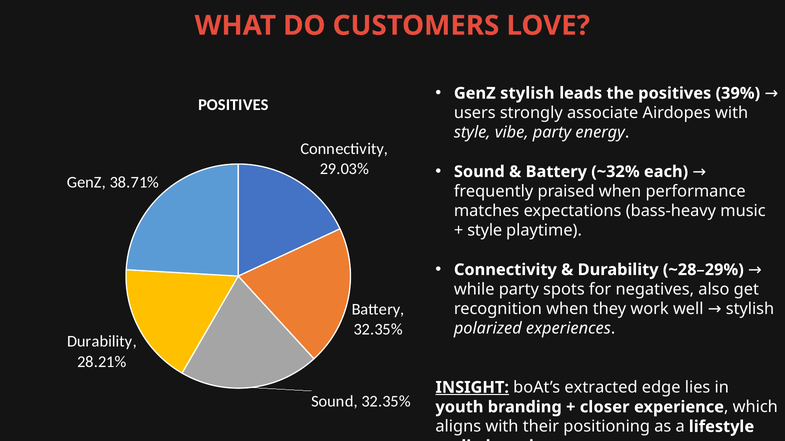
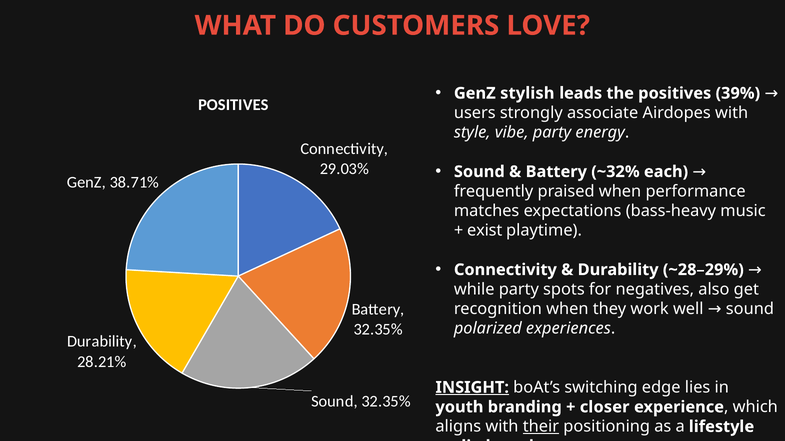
style at (485, 231): style -> exist
well stylish: stylish -> sound
extracted: extracted -> switching
their underline: none -> present
